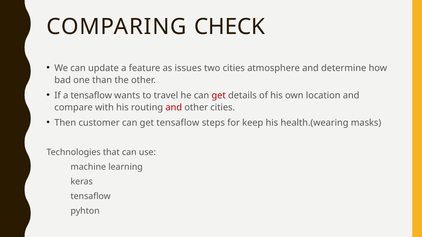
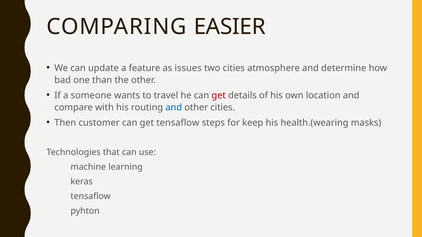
CHECK: CHECK -> EASIER
a tensaflow: tensaflow -> someone
and at (174, 108) colour: red -> blue
